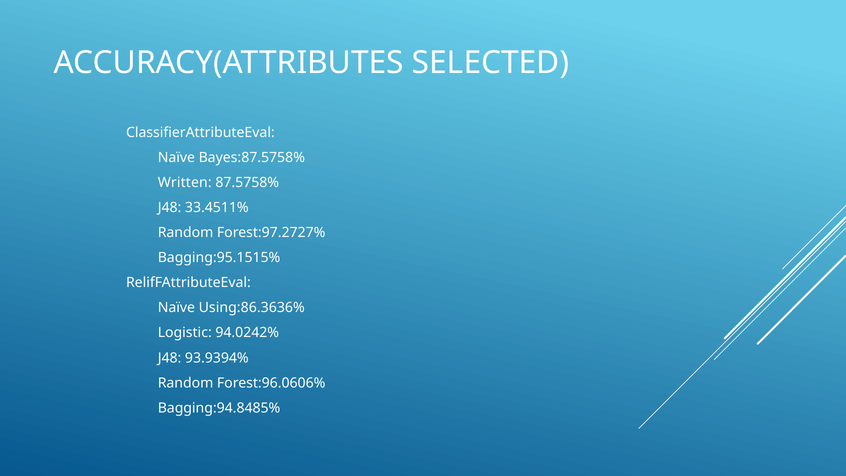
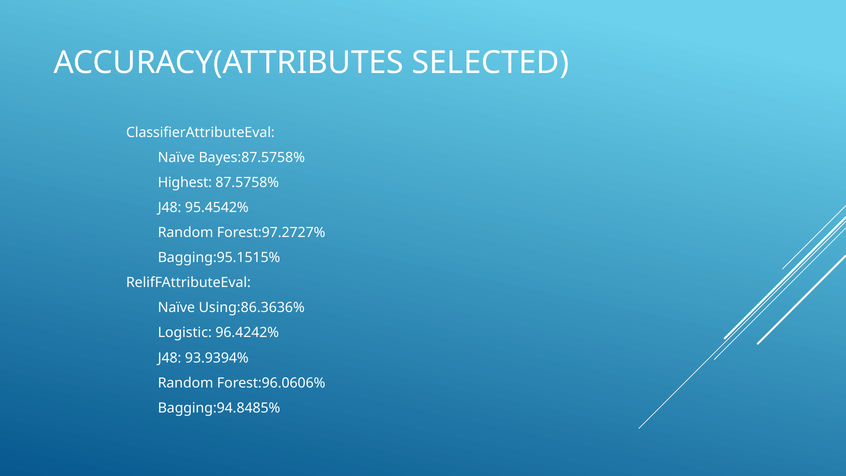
Written: Written -> Highest
33.4511%: 33.4511% -> 95.4542%
94.0242%: 94.0242% -> 96.4242%
